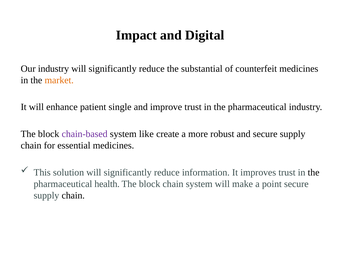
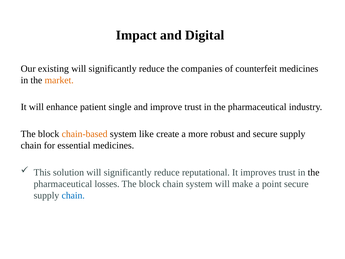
Our industry: industry -> existing
substantial: substantial -> companies
chain-based colour: purple -> orange
information: information -> reputational
health: health -> losses
chain at (73, 195) colour: black -> blue
